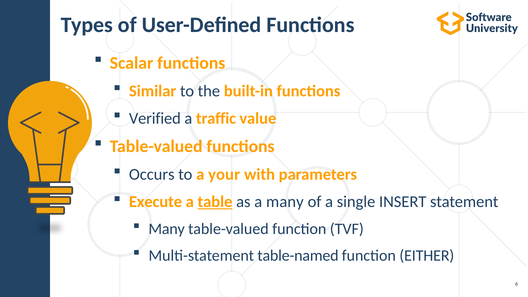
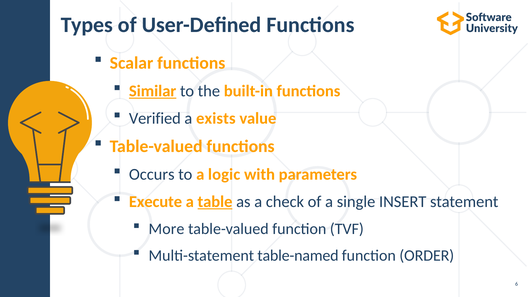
Similar underline: none -> present
traffic: traffic -> exists
your: your -> logic
a many: many -> check
Many at (167, 229): Many -> More
EITHER: EITHER -> ORDER
